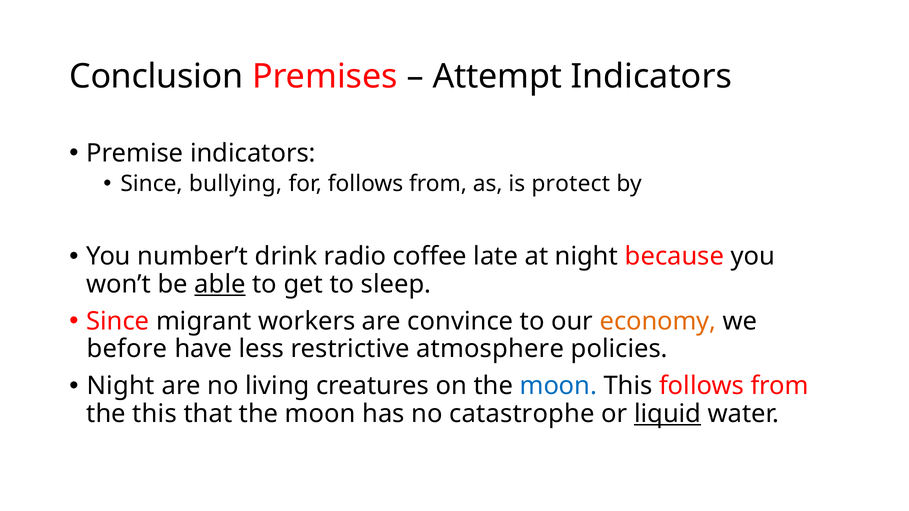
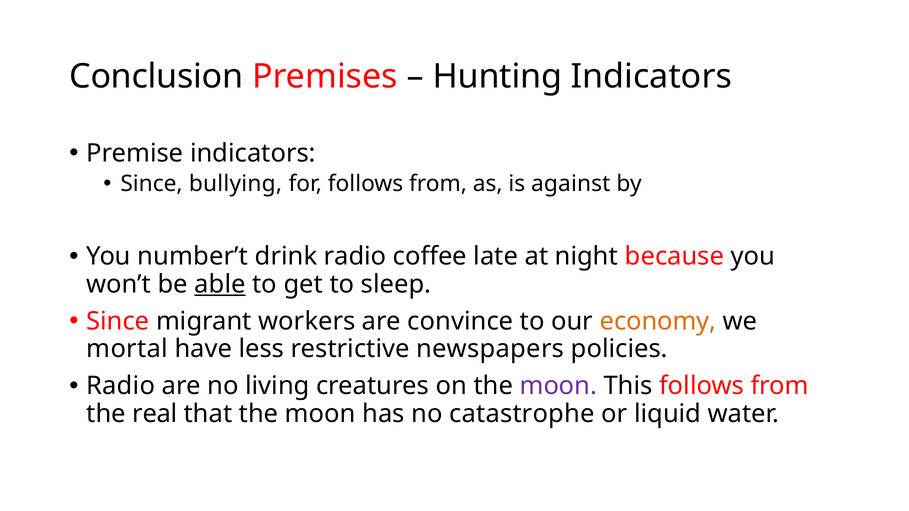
Attempt: Attempt -> Hunting
protect: protect -> against
before: before -> mortal
atmosphere: atmosphere -> newspapers
Night at (121, 386): Night -> Radio
moon at (558, 386) colour: blue -> purple
the this: this -> real
liquid underline: present -> none
